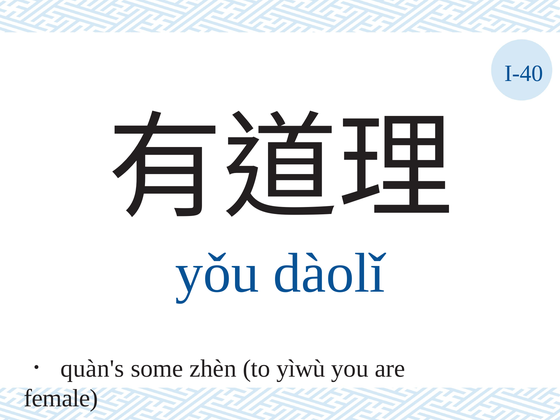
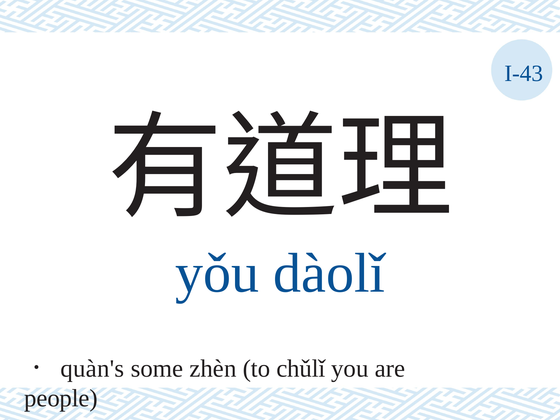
I-40: I-40 -> I-43
yìwù: yìwù -> chǔlǐ
female: female -> people
